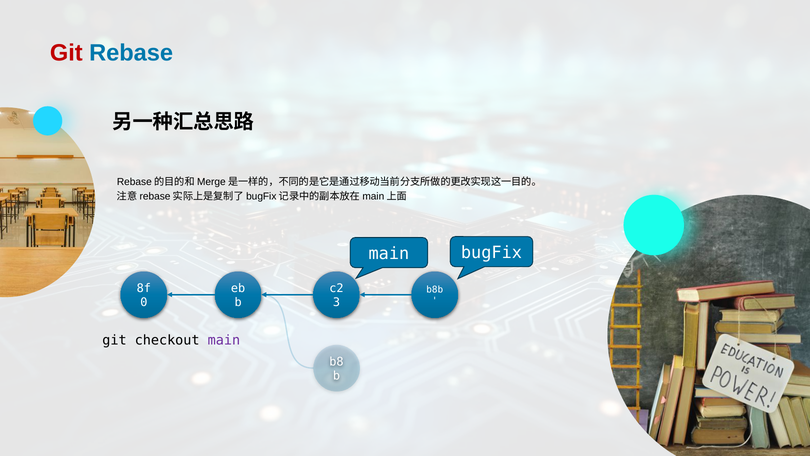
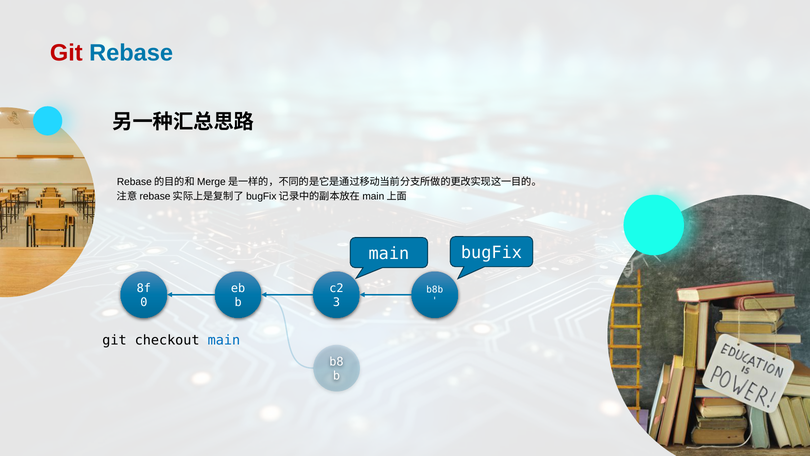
main at (224, 340) colour: purple -> blue
